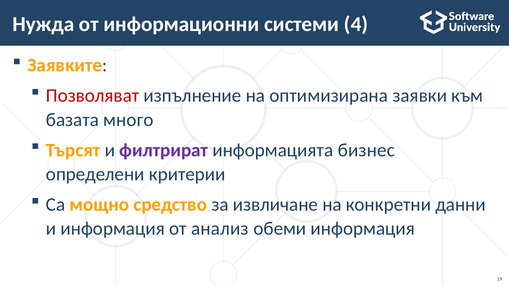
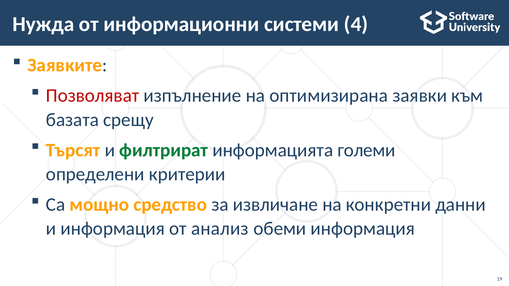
много: много -> срещу
филтрират colour: purple -> green
бизнес: бизнес -> големи
